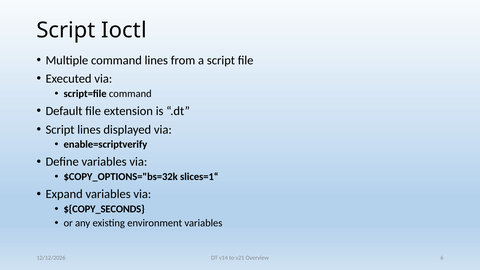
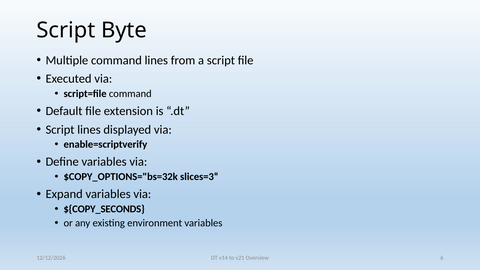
Ioctl: Ioctl -> Byte
slices=1“: slices=1“ -> slices=3“
